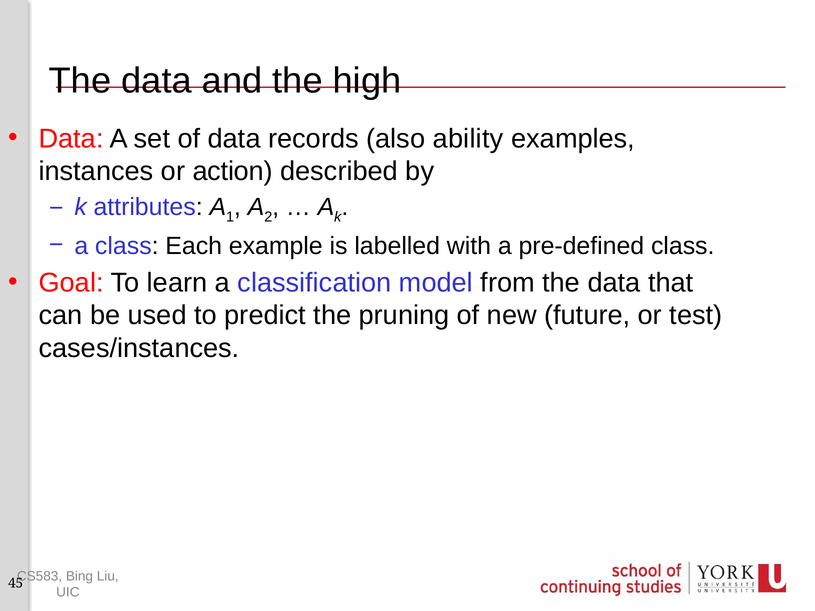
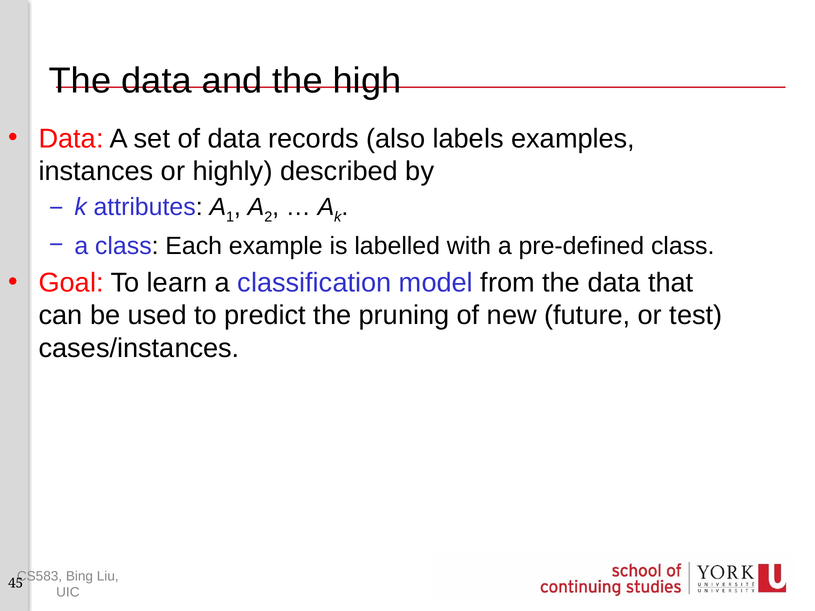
ability: ability -> labels
action: action -> highly
